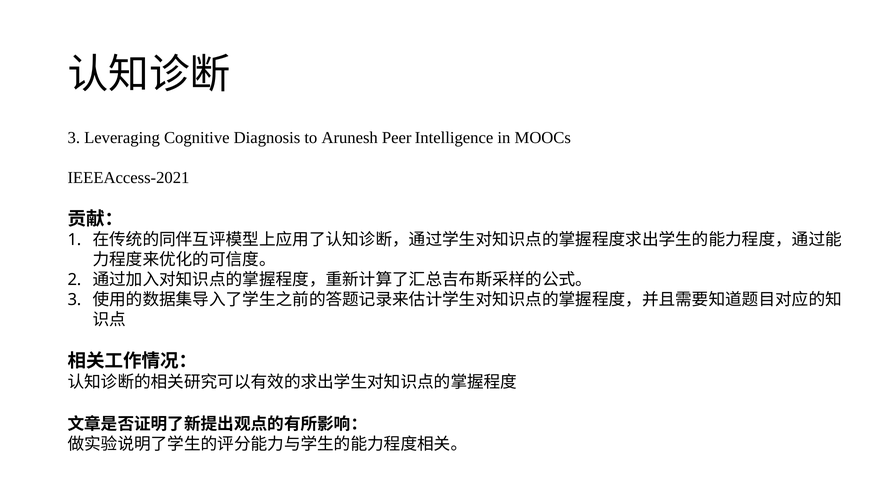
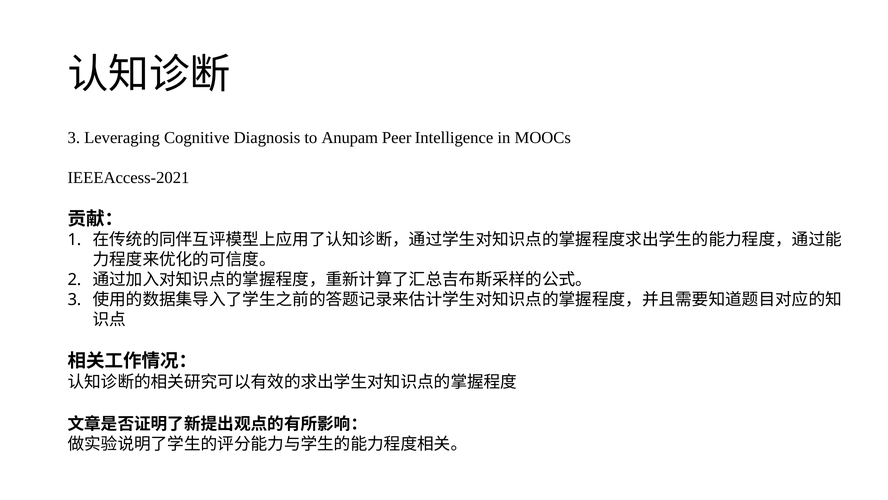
Arunesh: Arunesh -> Anupam
